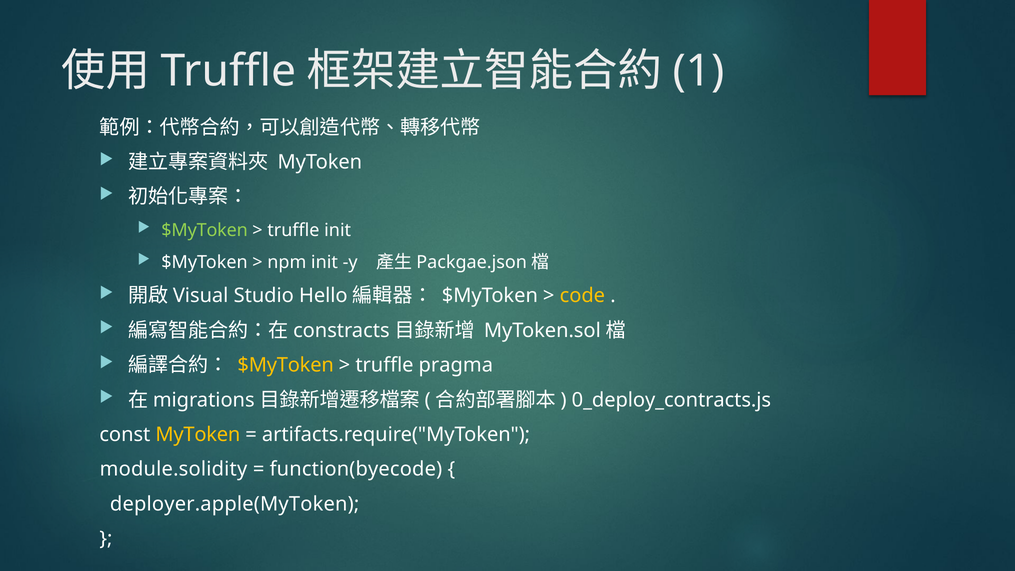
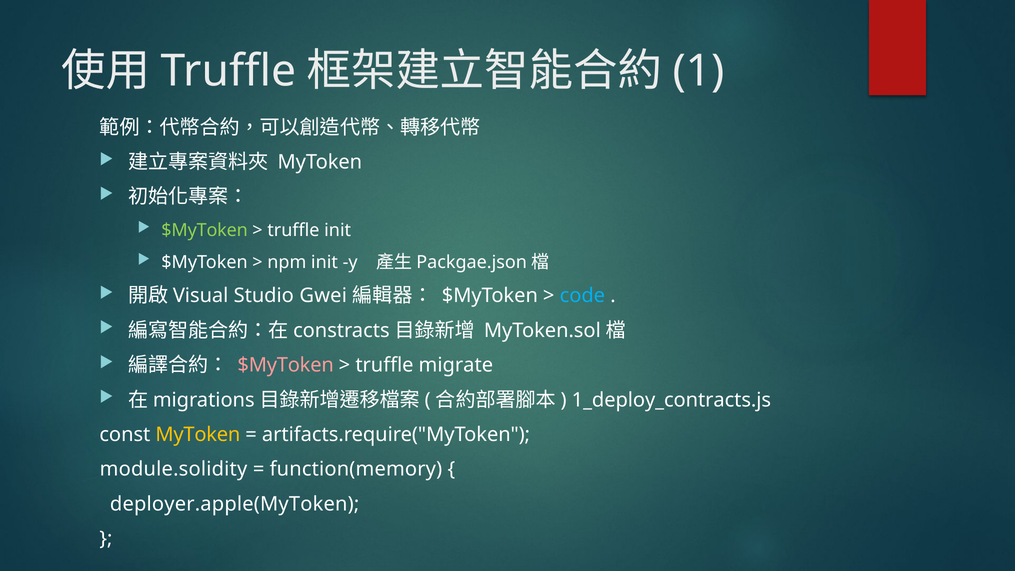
Hello: Hello -> Gwei
code colour: yellow -> light blue
$MyToken at (286, 365) colour: yellow -> pink
pragma: pragma -> migrate
0_deploy_contracts.js: 0_deploy_contracts.js -> 1_deploy_contracts.js
function(byecode: function(byecode -> function(memory
